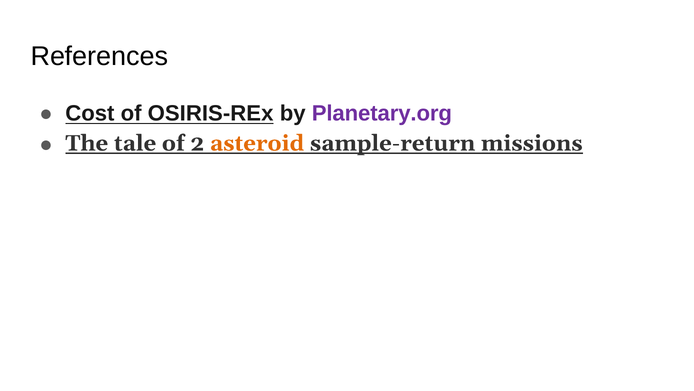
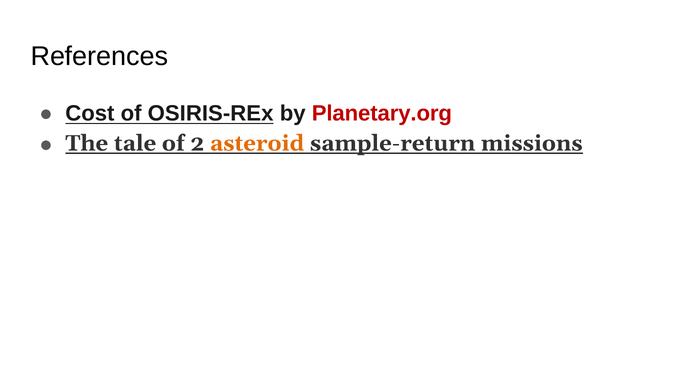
Planetary.org colour: purple -> red
